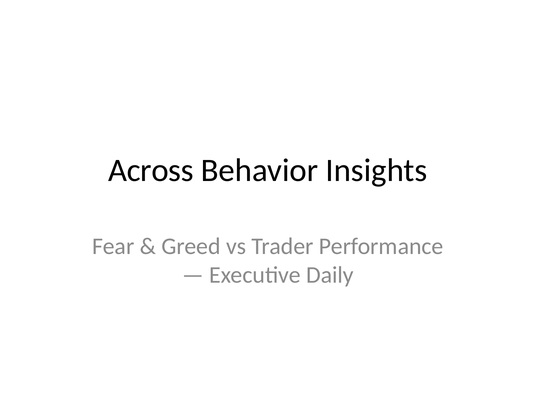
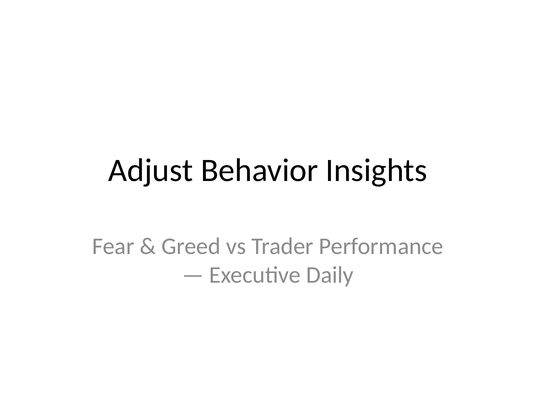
Across: Across -> Adjust
